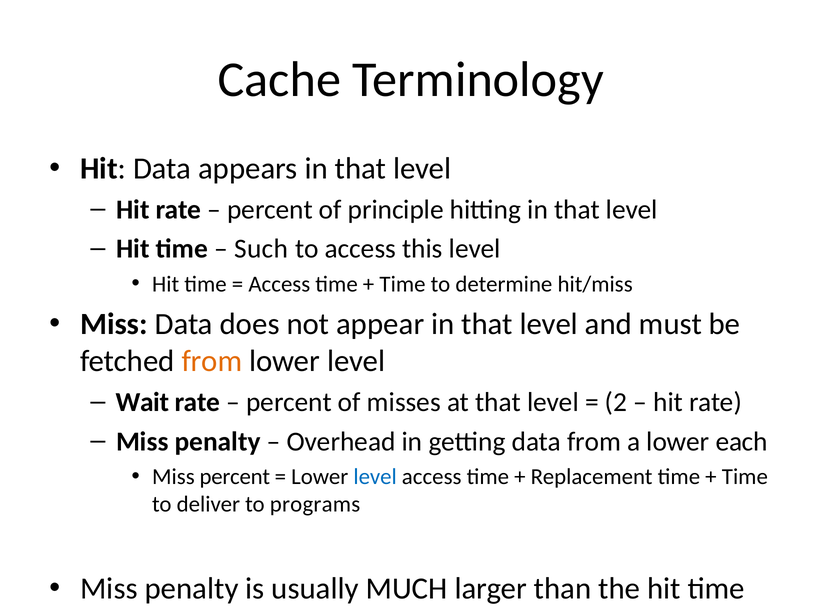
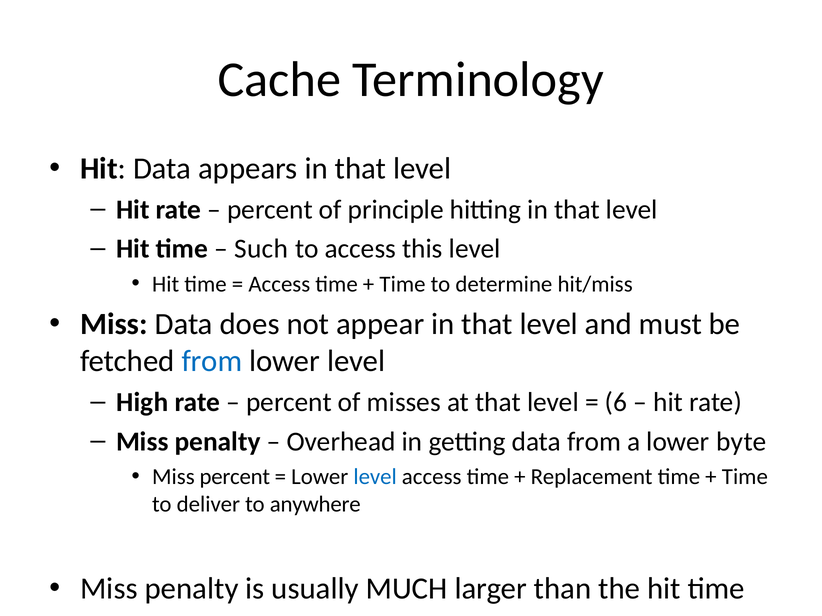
from at (212, 361) colour: orange -> blue
Wait: Wait -> High
2: 2 -> 6
each: each -> byte
programs: programs -> anywhere
